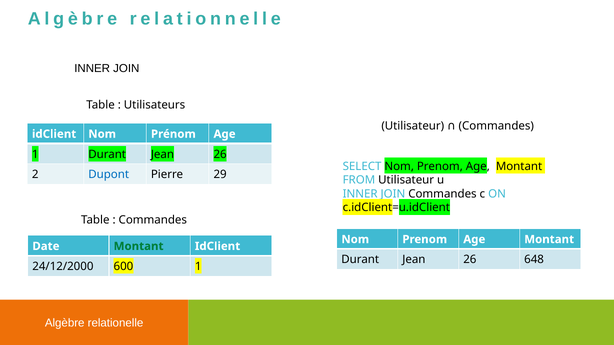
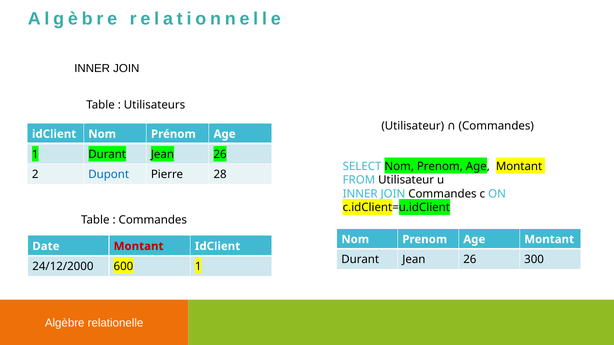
29: 29 -> 28
Montant at (139, 246) colour: green -> red
648: 648 -> 300
